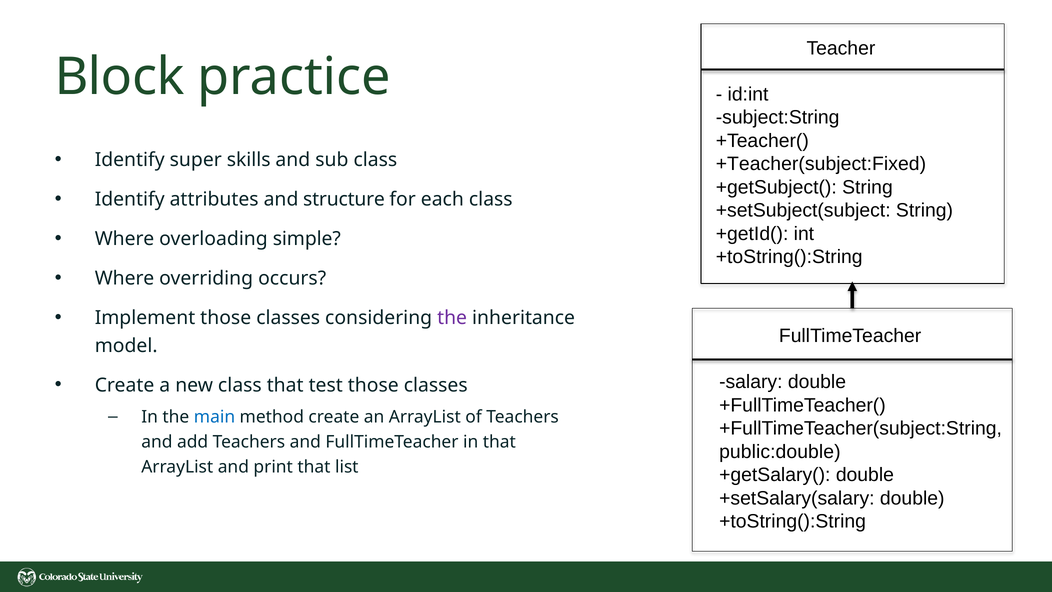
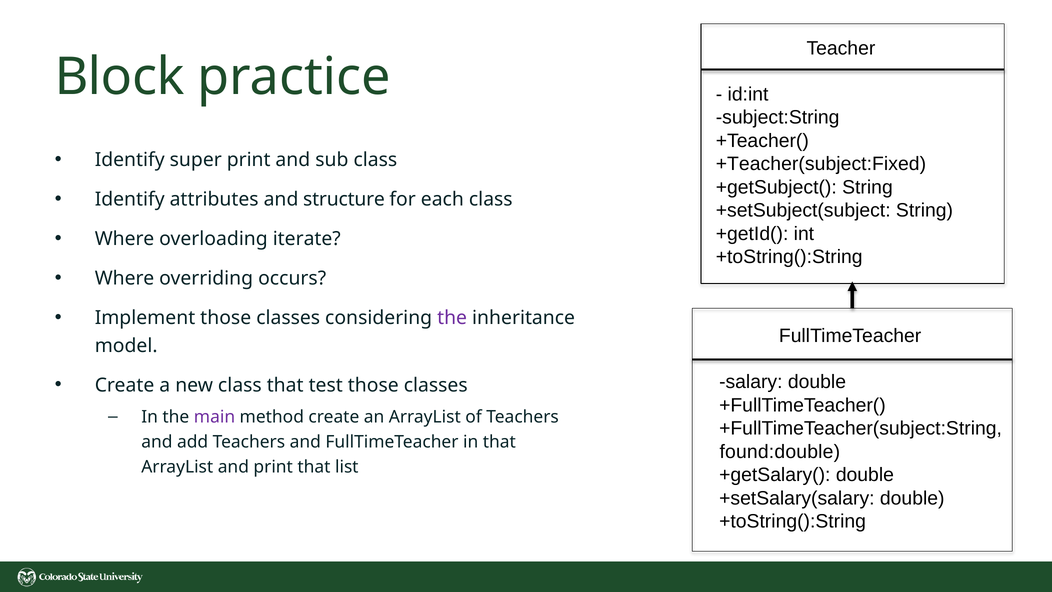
super skills: skills -> print
simple: simple -> iterate
main colour: blue -> purple
public:double: public:double -> found:double
